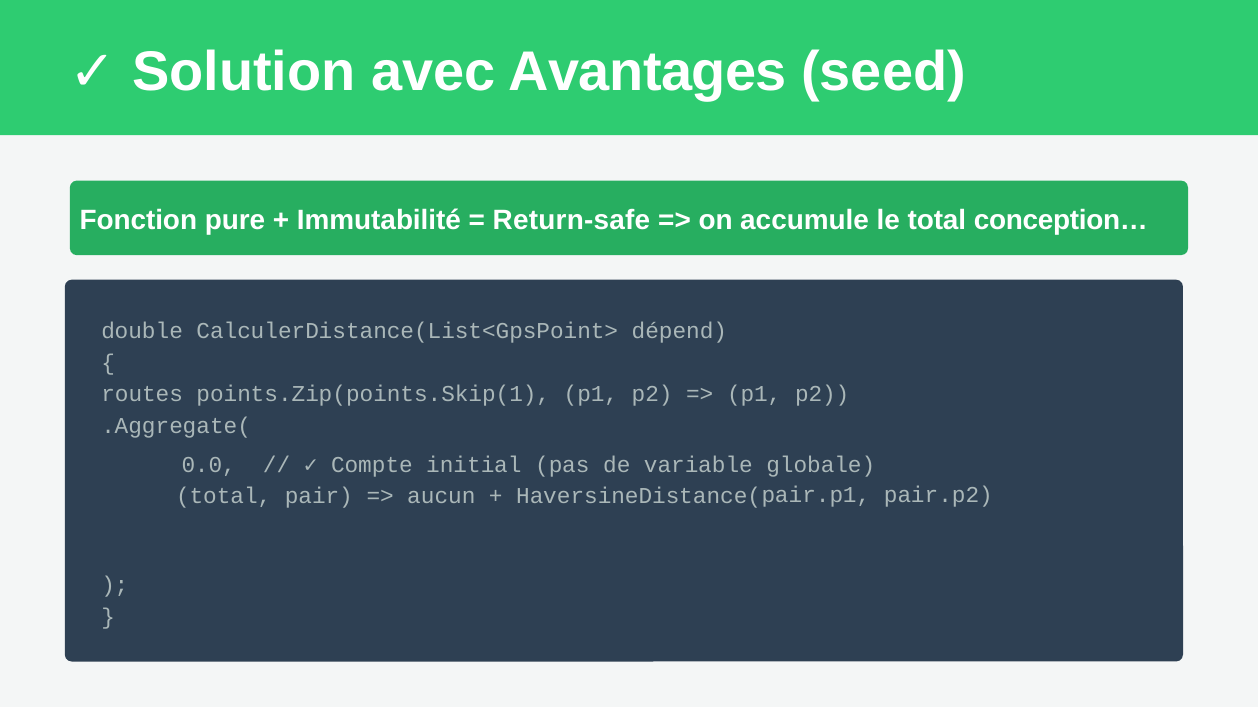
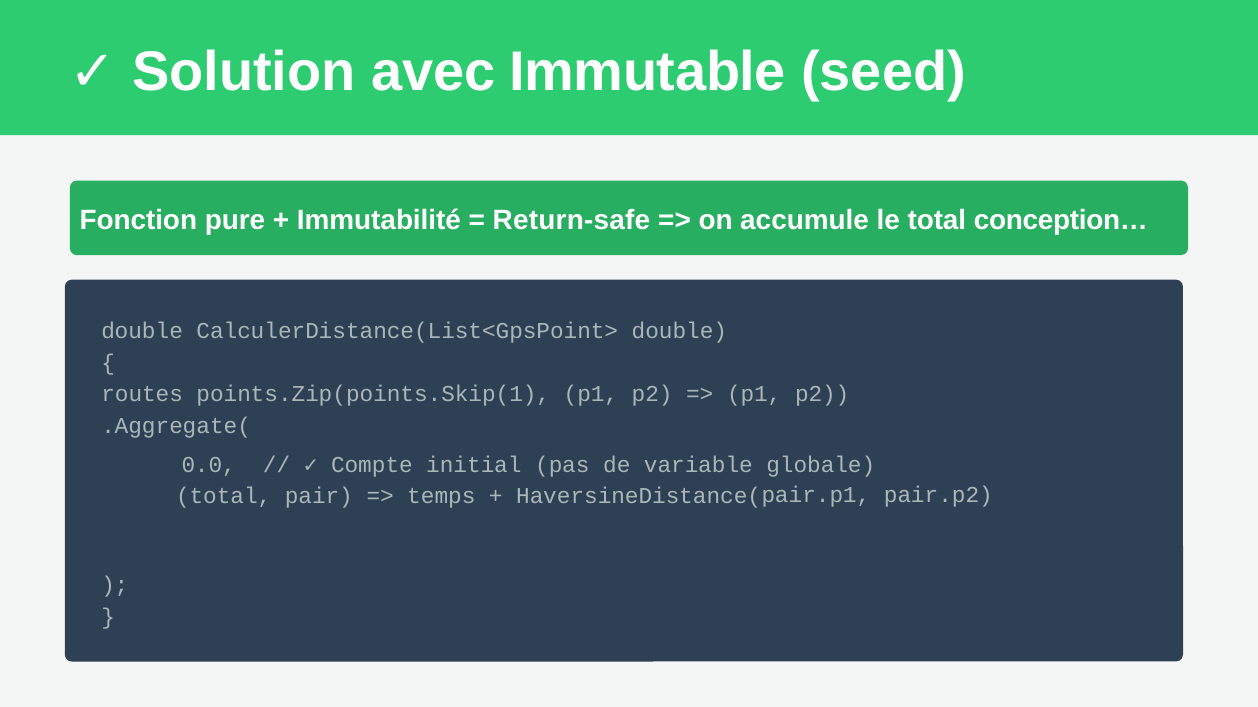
Avantages: Avantages -> Immutable
CalculerDistance(List<GpsPoint> dépend: dépend -> double
aucun: aucun -> temps
